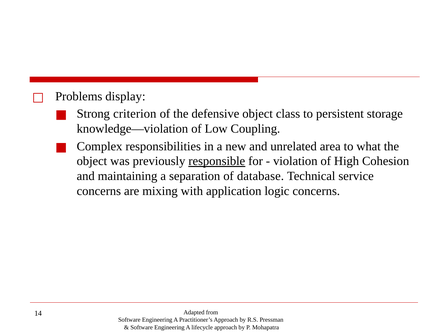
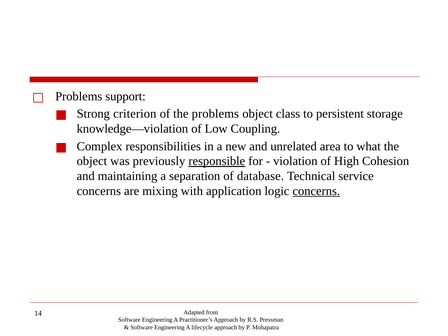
display: display -> support
the defensive: defensive -> problems
concerns at (316, 191) underline: none -> present
